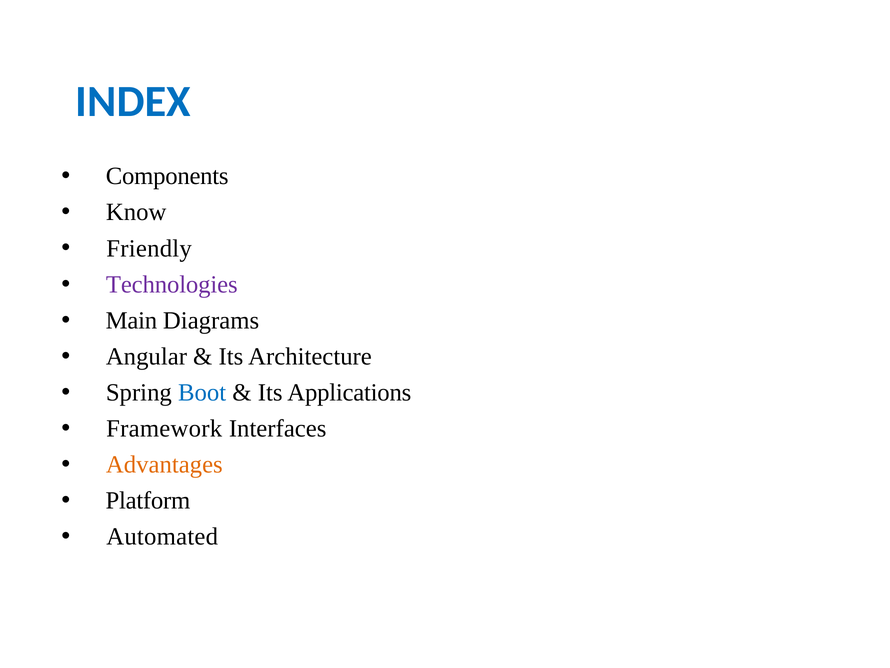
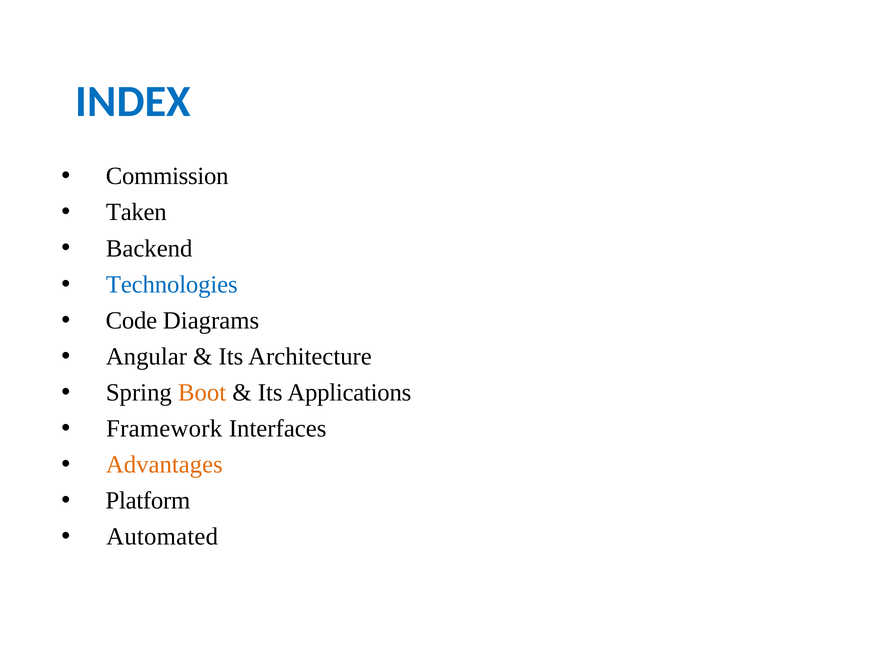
Components: Components -> Commission
Know: Know -> Taken
Friendly: Friendly -> Backend
Technologies colour: purple -> blue
Main: Main -> Code
Boot colour: blue -> orange
